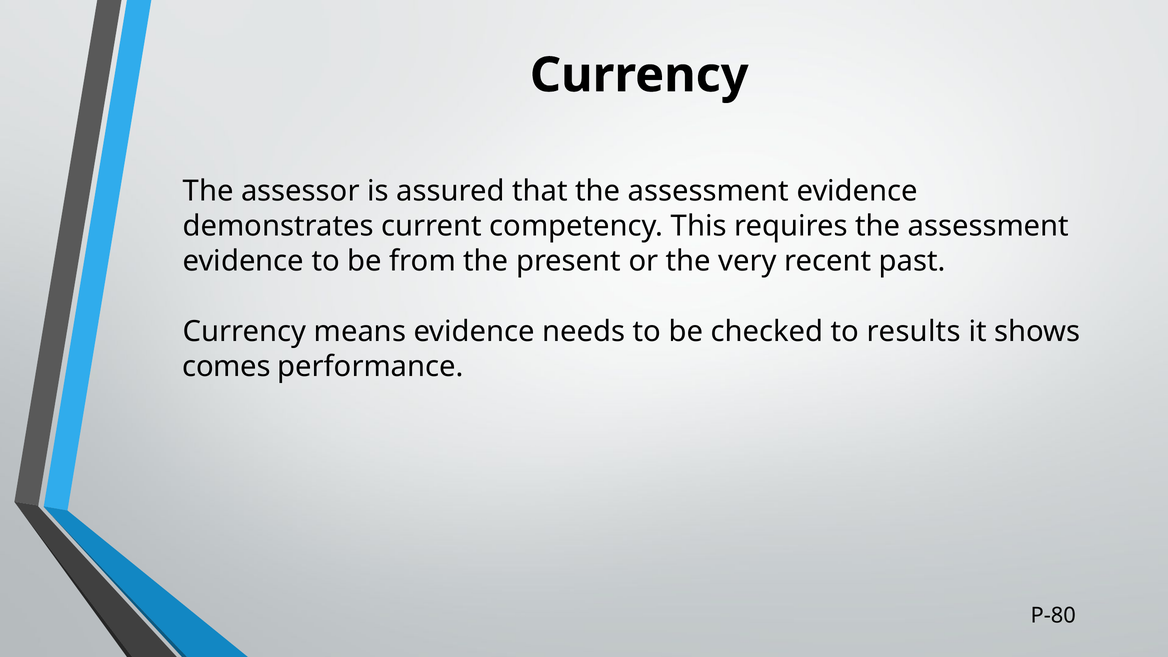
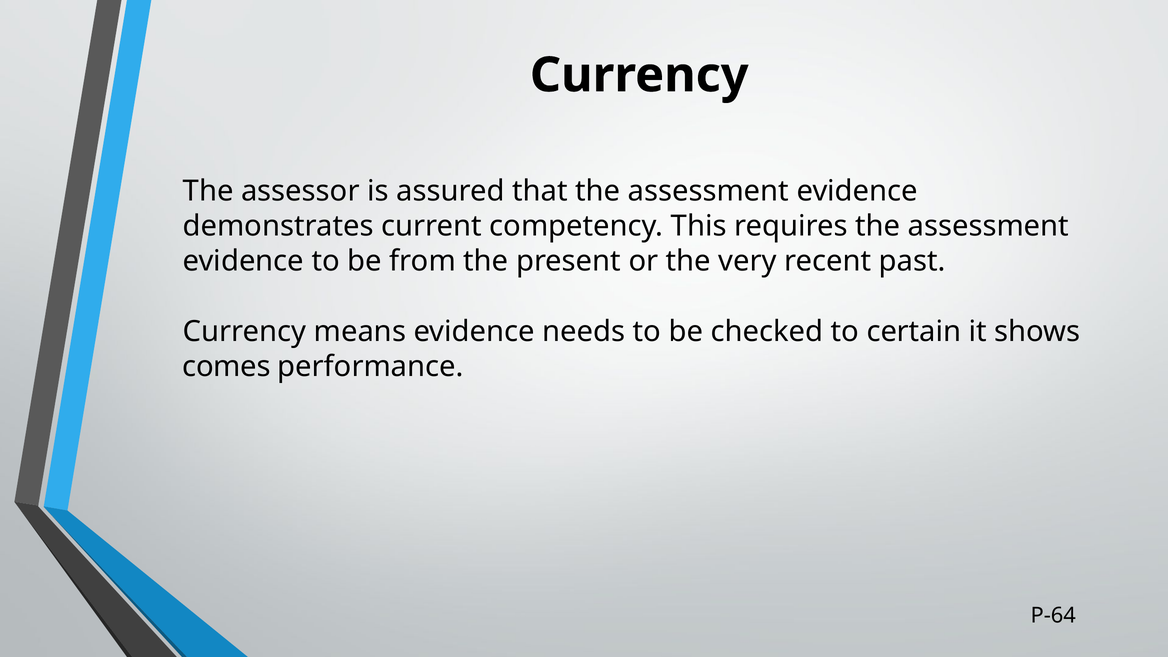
results: results -> certain
P-80: P-80 -> P-64
